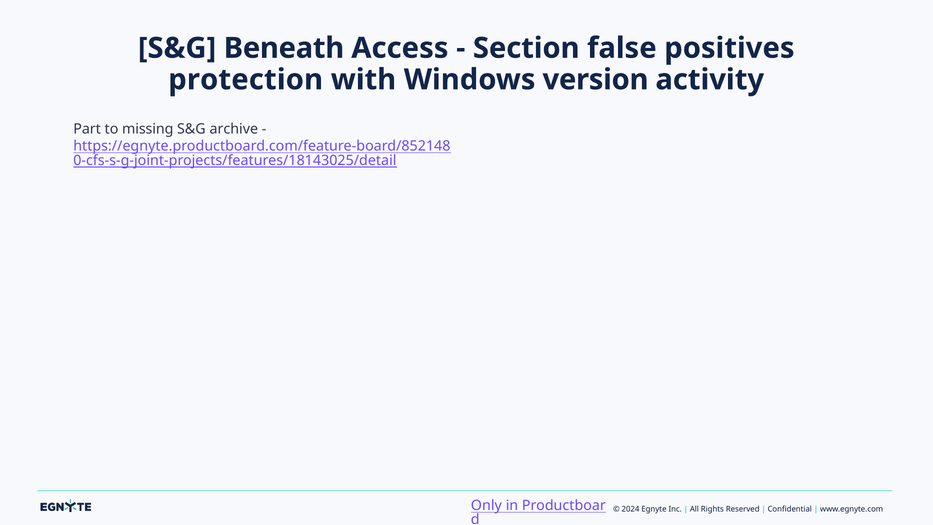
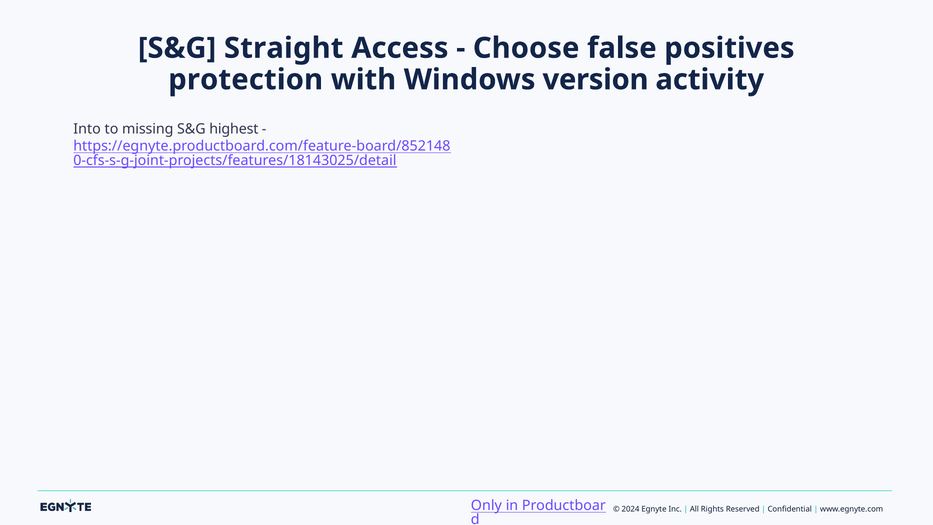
Beneath: Beneath -> Straight
Section: Section -> Choose
Part: Part -> Into
archive: archive -> highest
